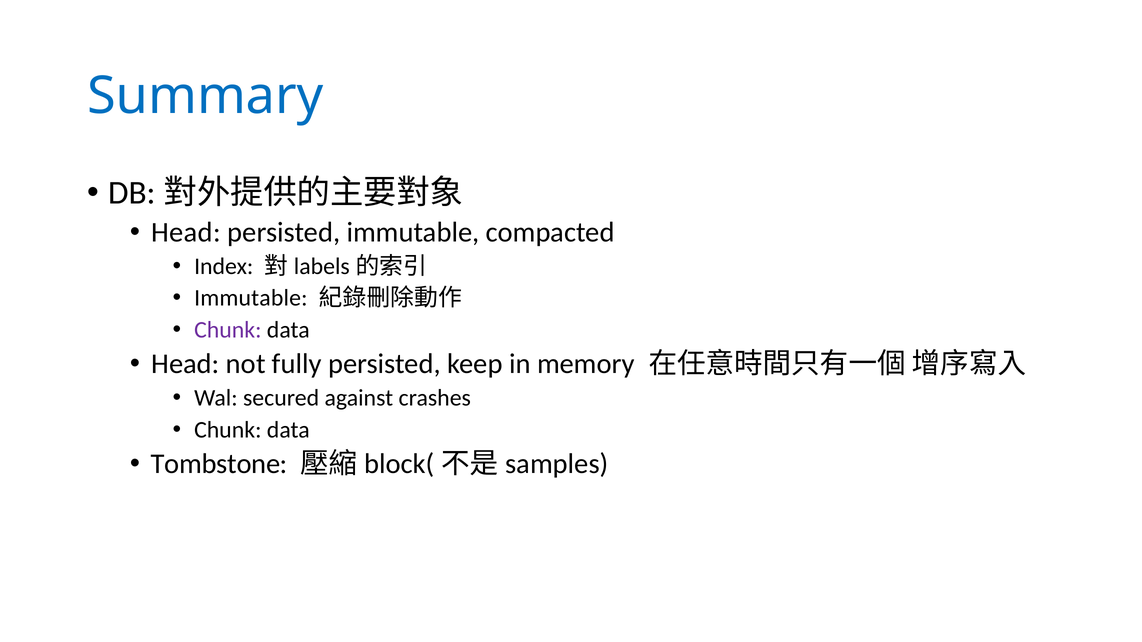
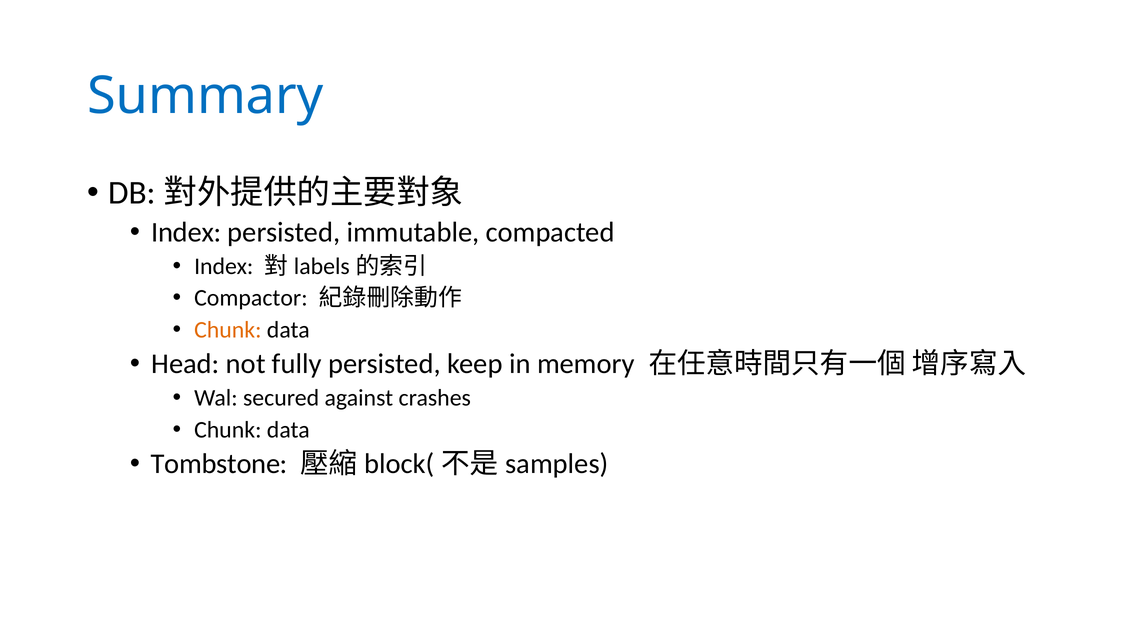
Head at (186, 232): Head -> Index
Immutable at (251, 298): Immutable -> Compactor
Chunk at (228, 330) colour: purple -> orange
